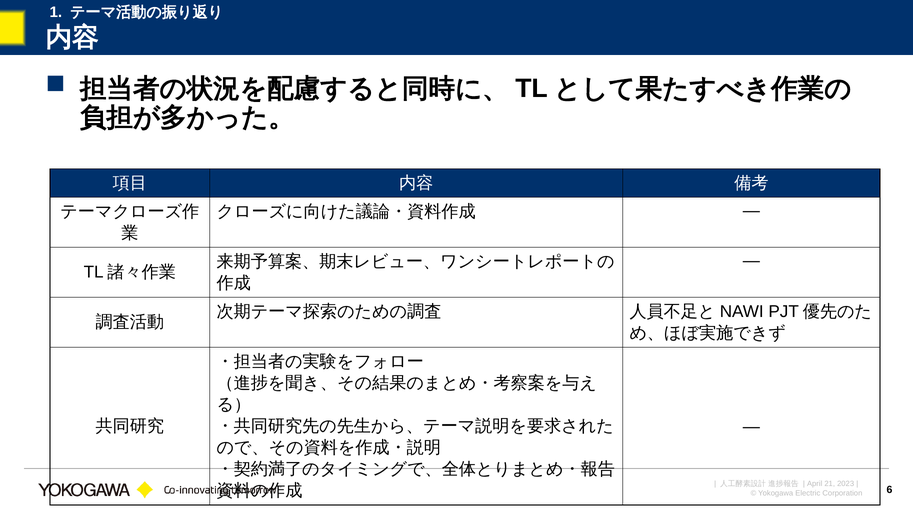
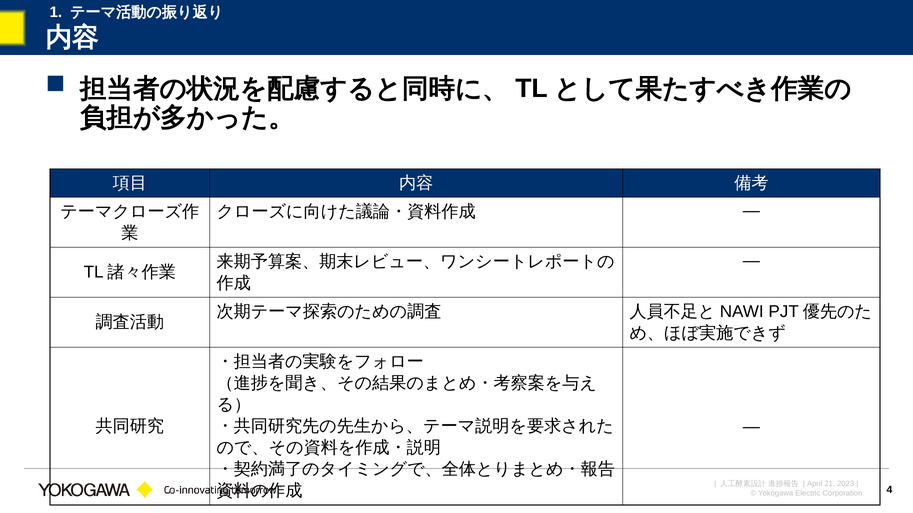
6: 6 -> 4
